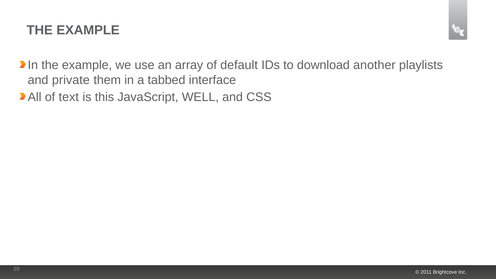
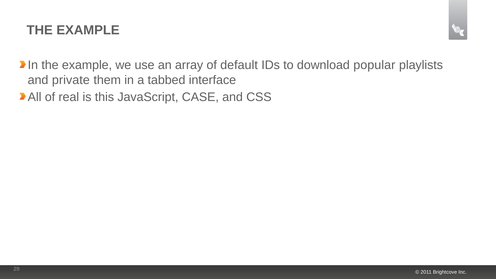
another: another -> popular
text: text -> real
WELL: WELL -> CASE
